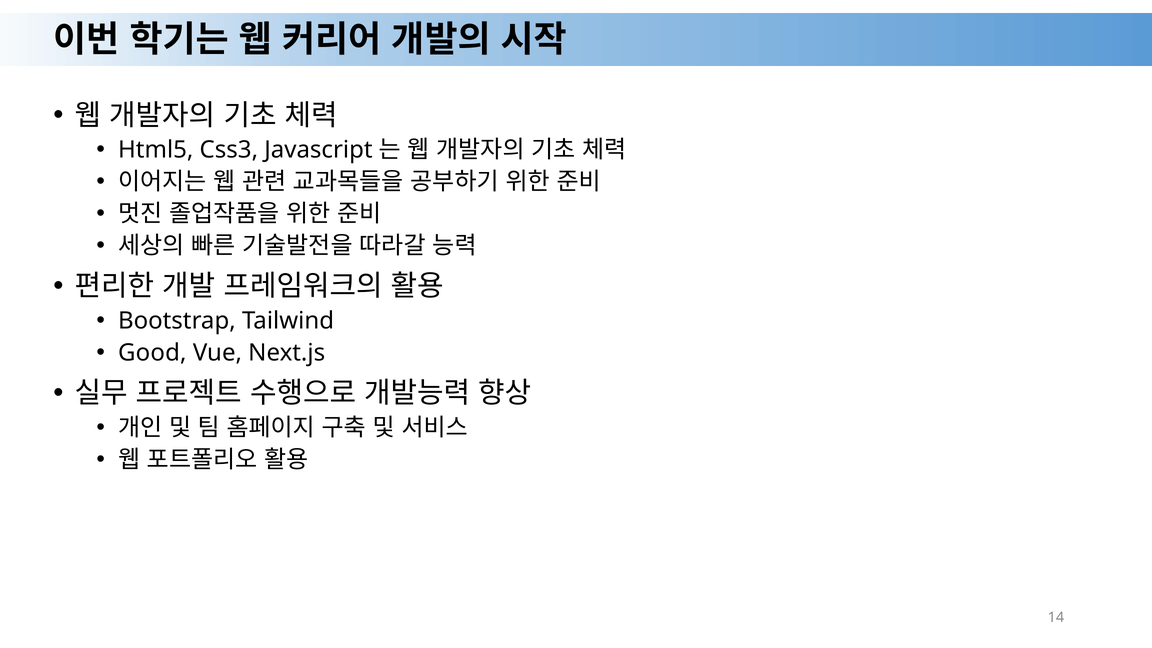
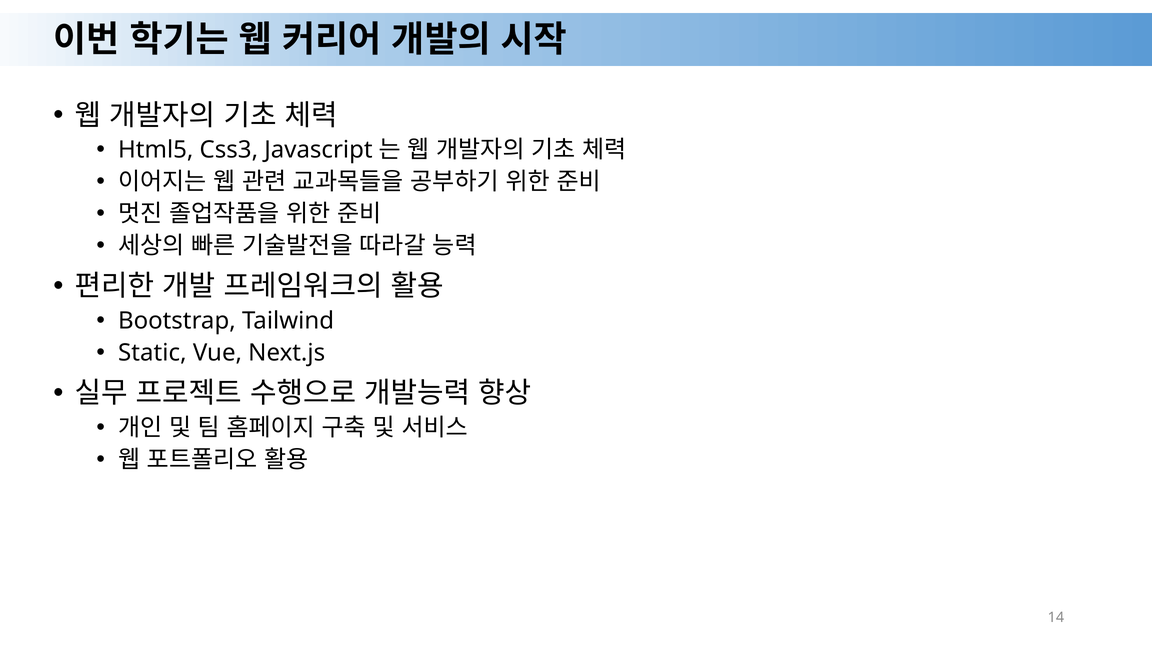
Good: Good -> Static
